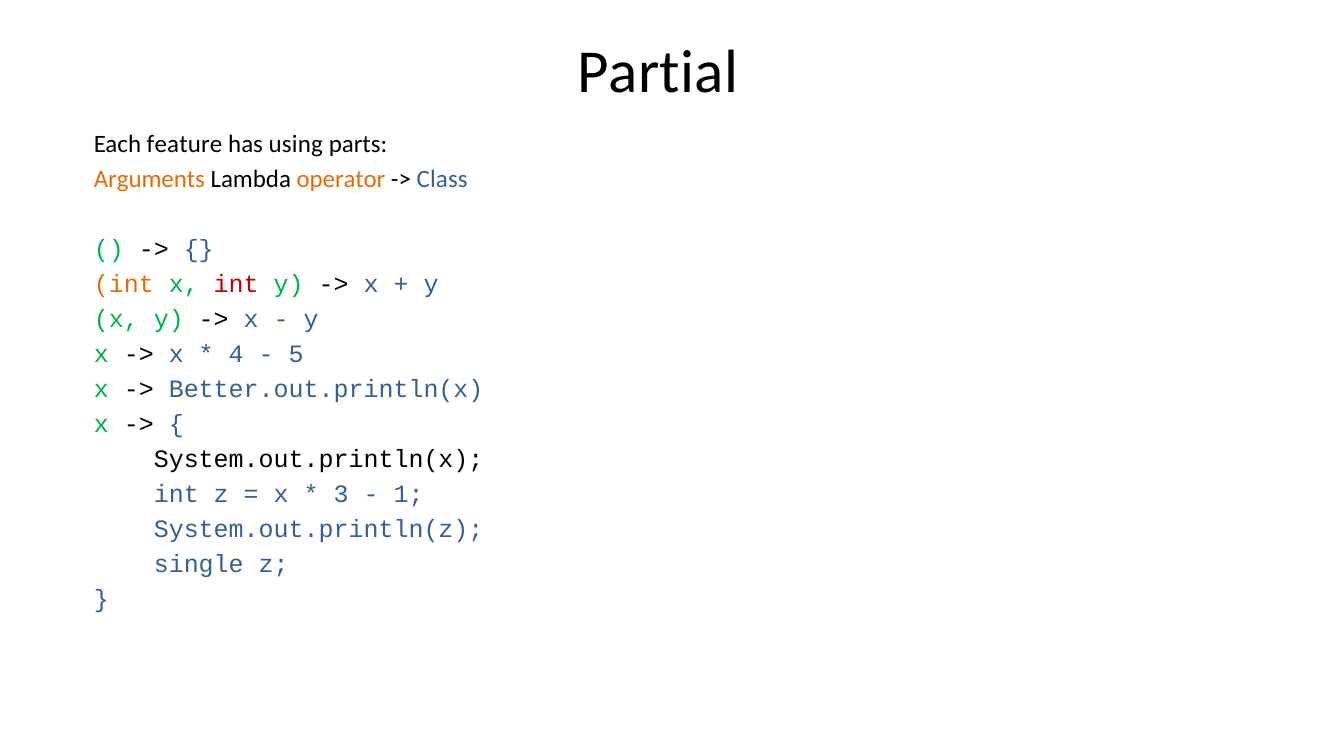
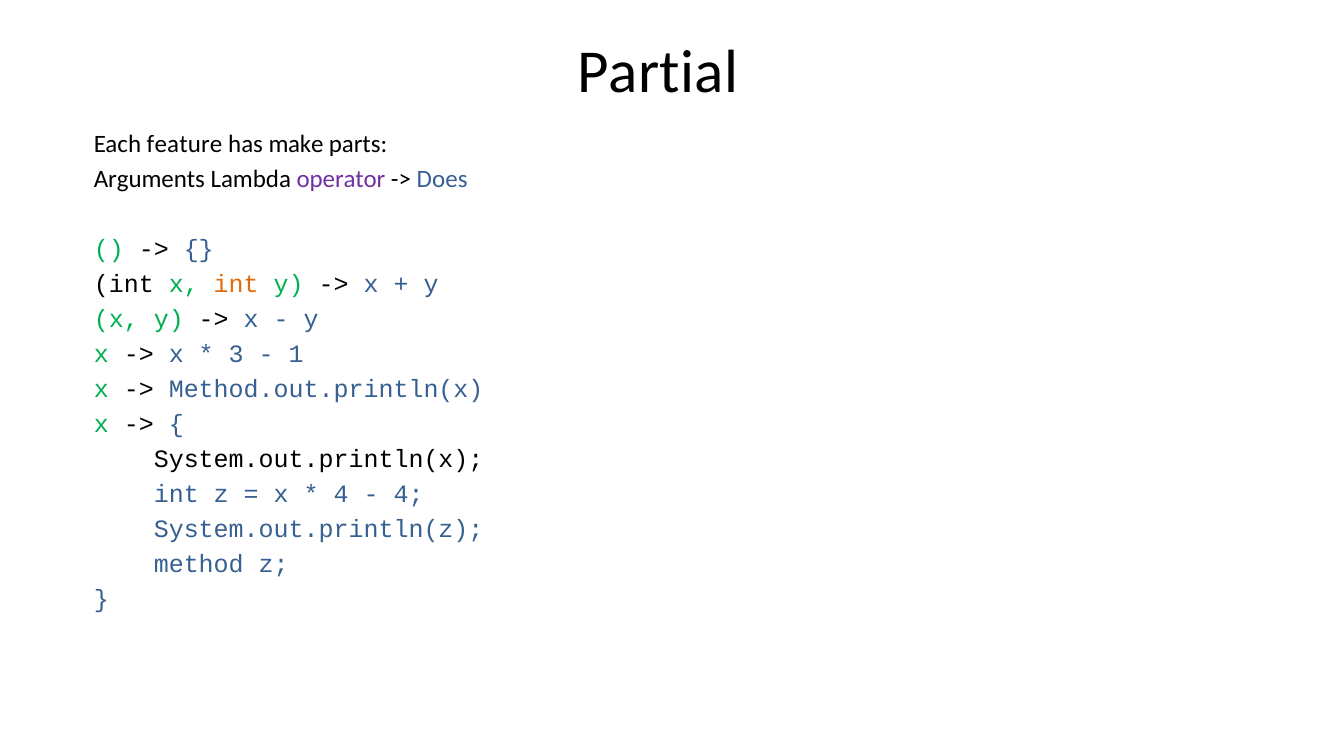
using: using -> make
Arguments colour: orange -> black
operator colour: orange -> purple
Class: Class -> Does
int at (124, 284) colour: orange -> black
int at (236, 284) colour: red -> orange
4: 4 -> 3
5: 5 -> 1
Better.out.println(x: Better.out.println(x -> Method.out.println(x
3 at (341, 494): 3 -> 4
1 at (409, 494): 1 -> 4
single: single -> method
